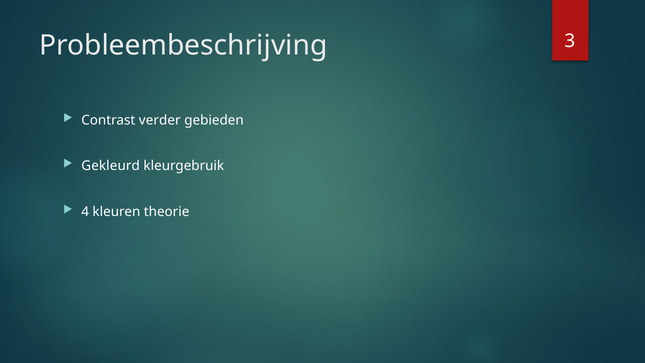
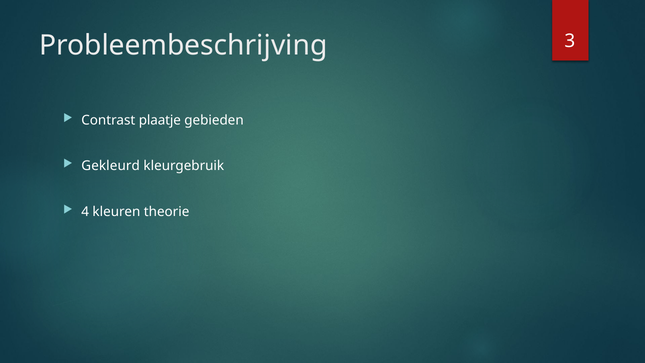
verder: verder -> plaatje
